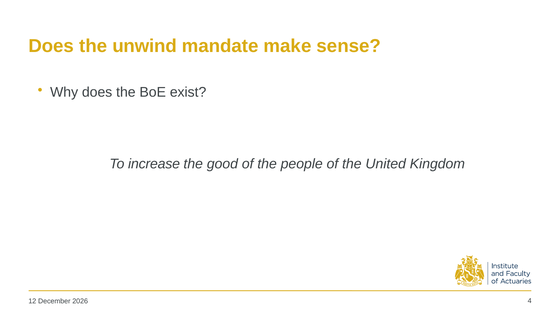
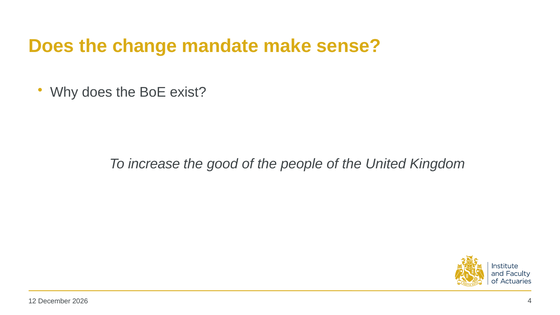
unwind: unwind -> change
